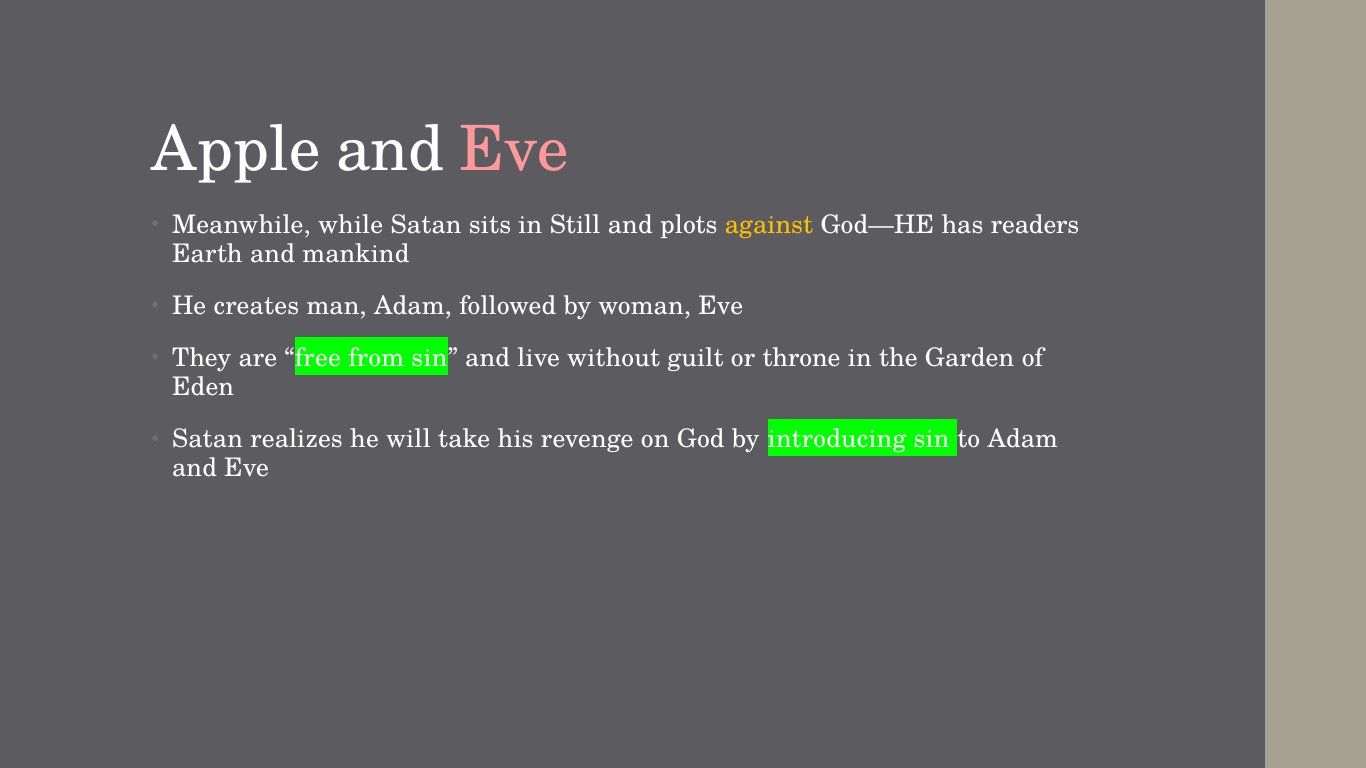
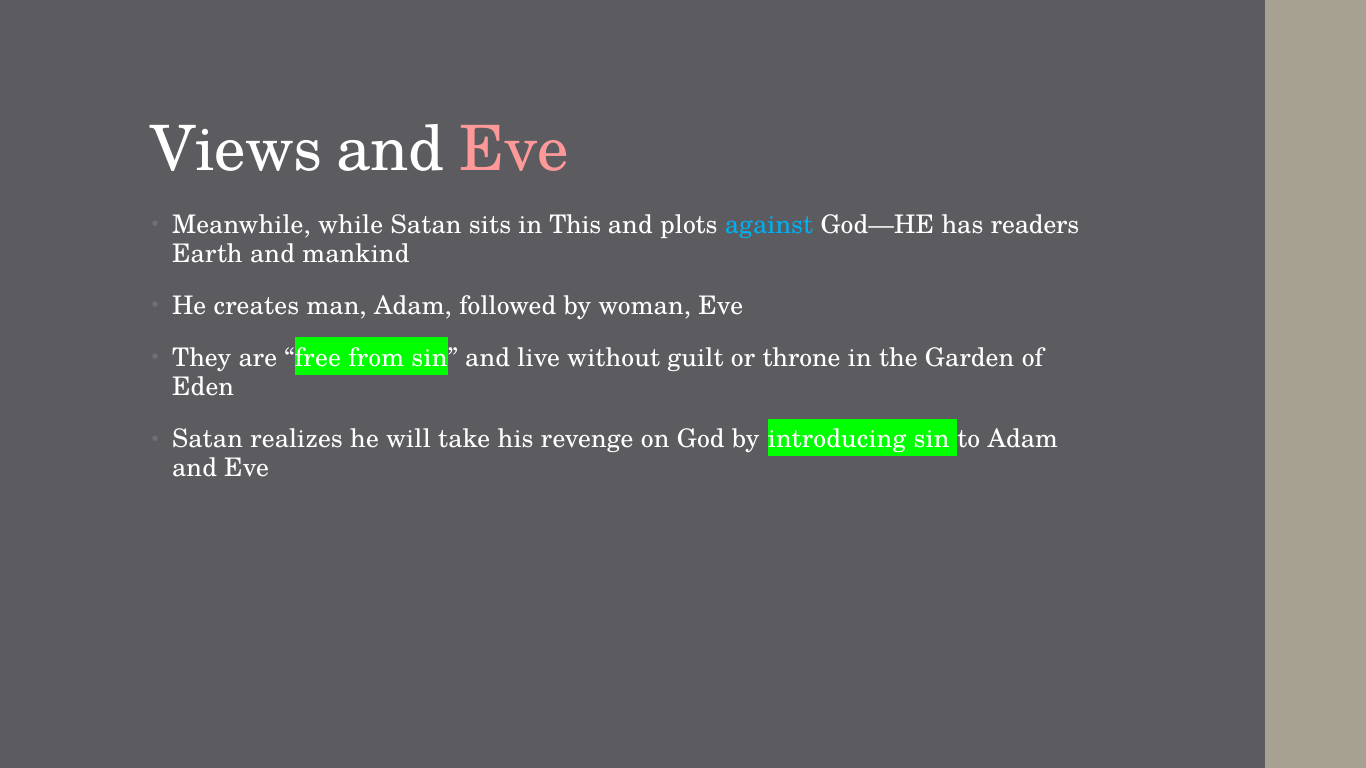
Apple: Apple -> Views
Still: Still -> This
against colour: yellow -> light blue
